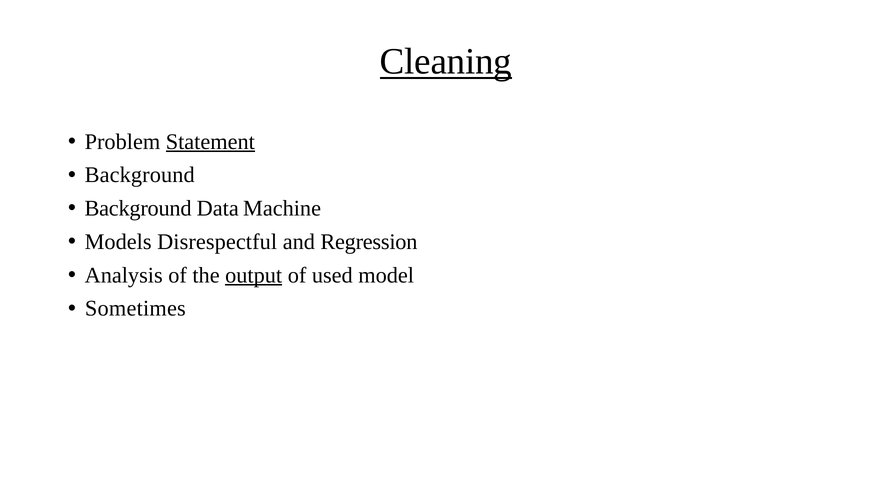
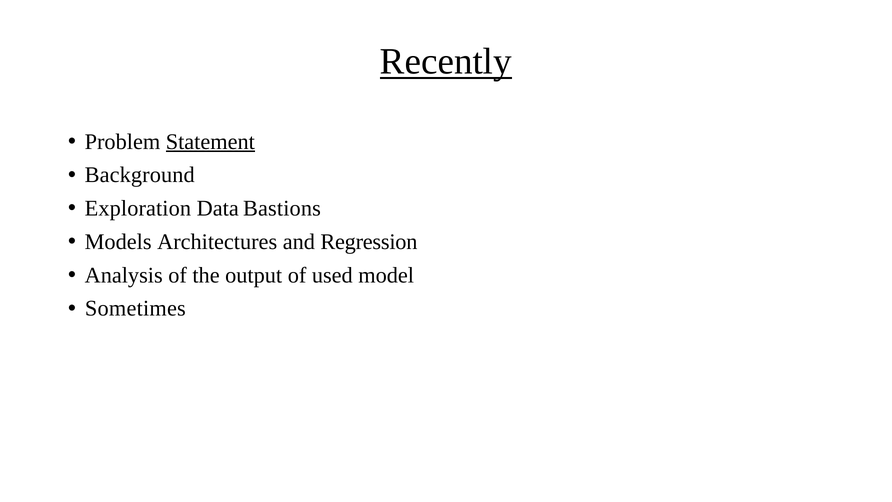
Cleaning: Cleaning -> Recently
Background at (138, 208): Background -> Exploration
Machine: Machine -> Bastions
Disrespectful: Disrespectful -> Architectures
output underline: present -> none
